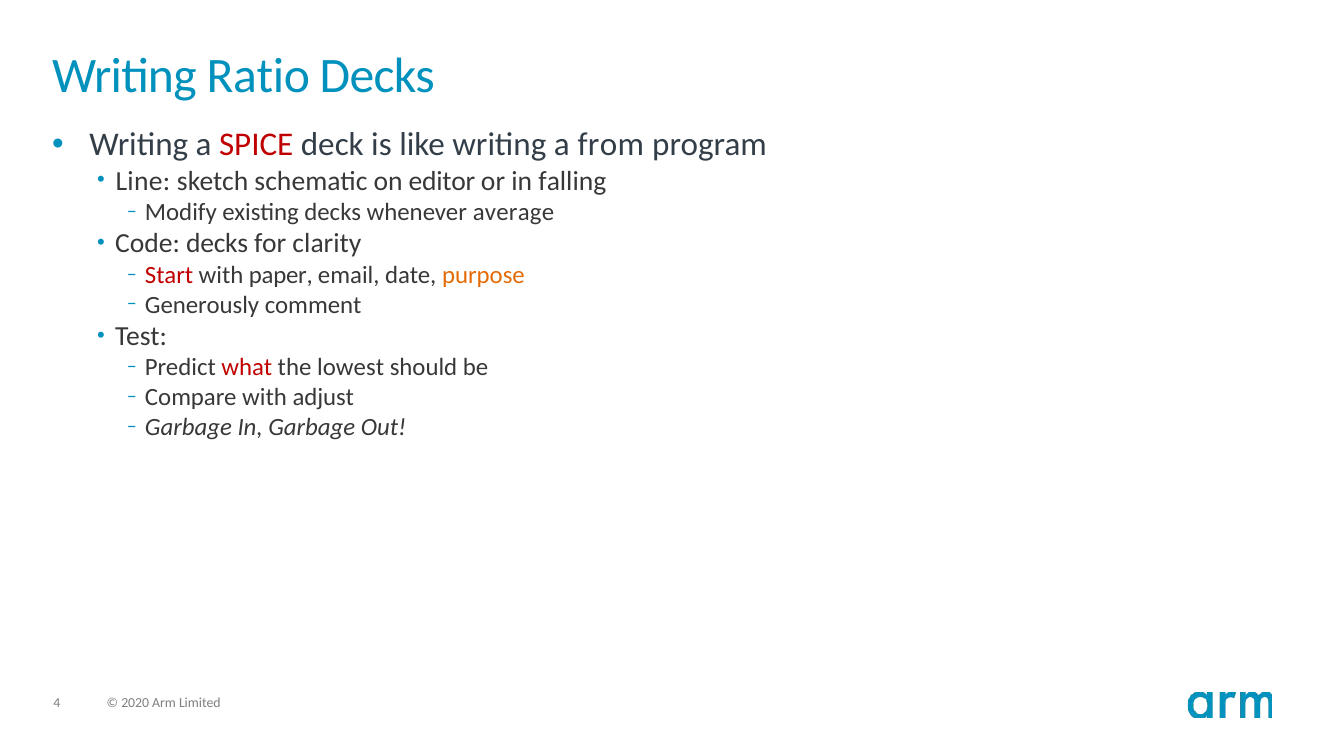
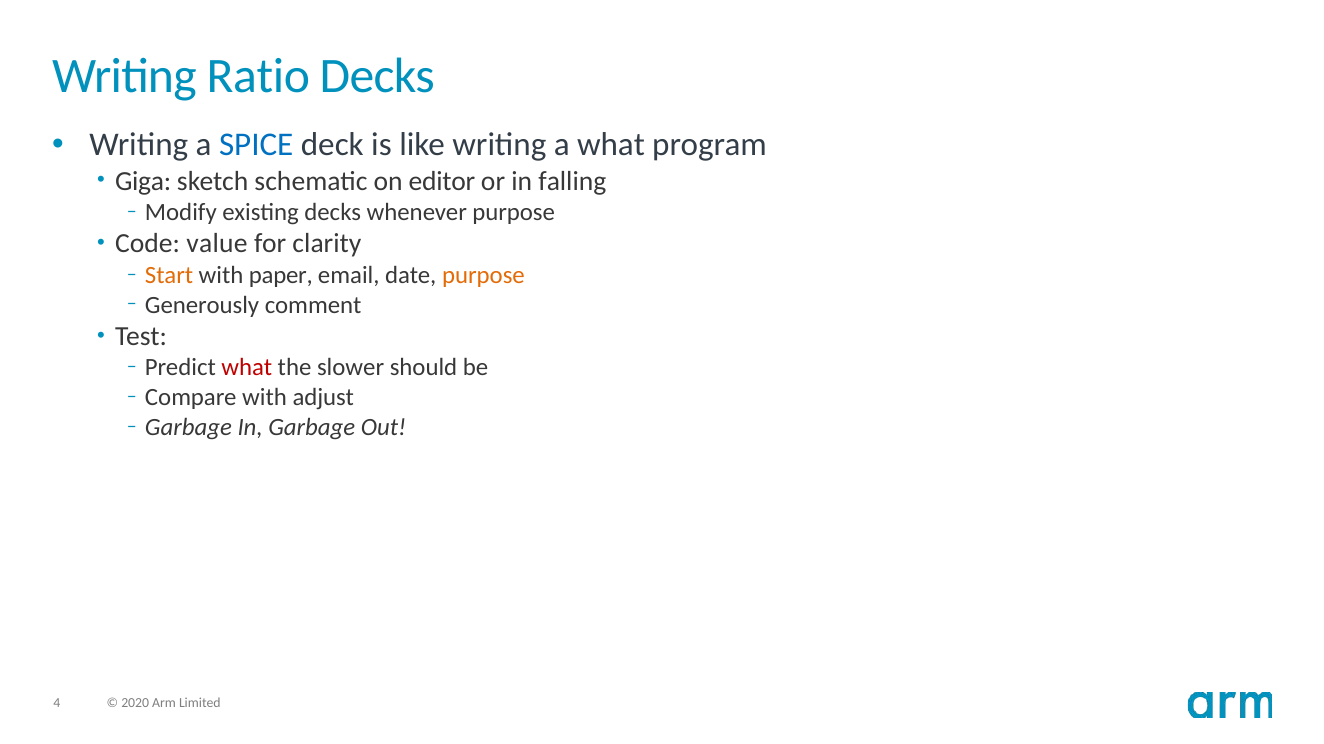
SPICE colour: red -> blue
a from: from -> what
Line: Line -> Giga
whenever average: average -> purpose
Code decks: decks -> value
Start colour: red -> orange
lowest: lowest -> slower
